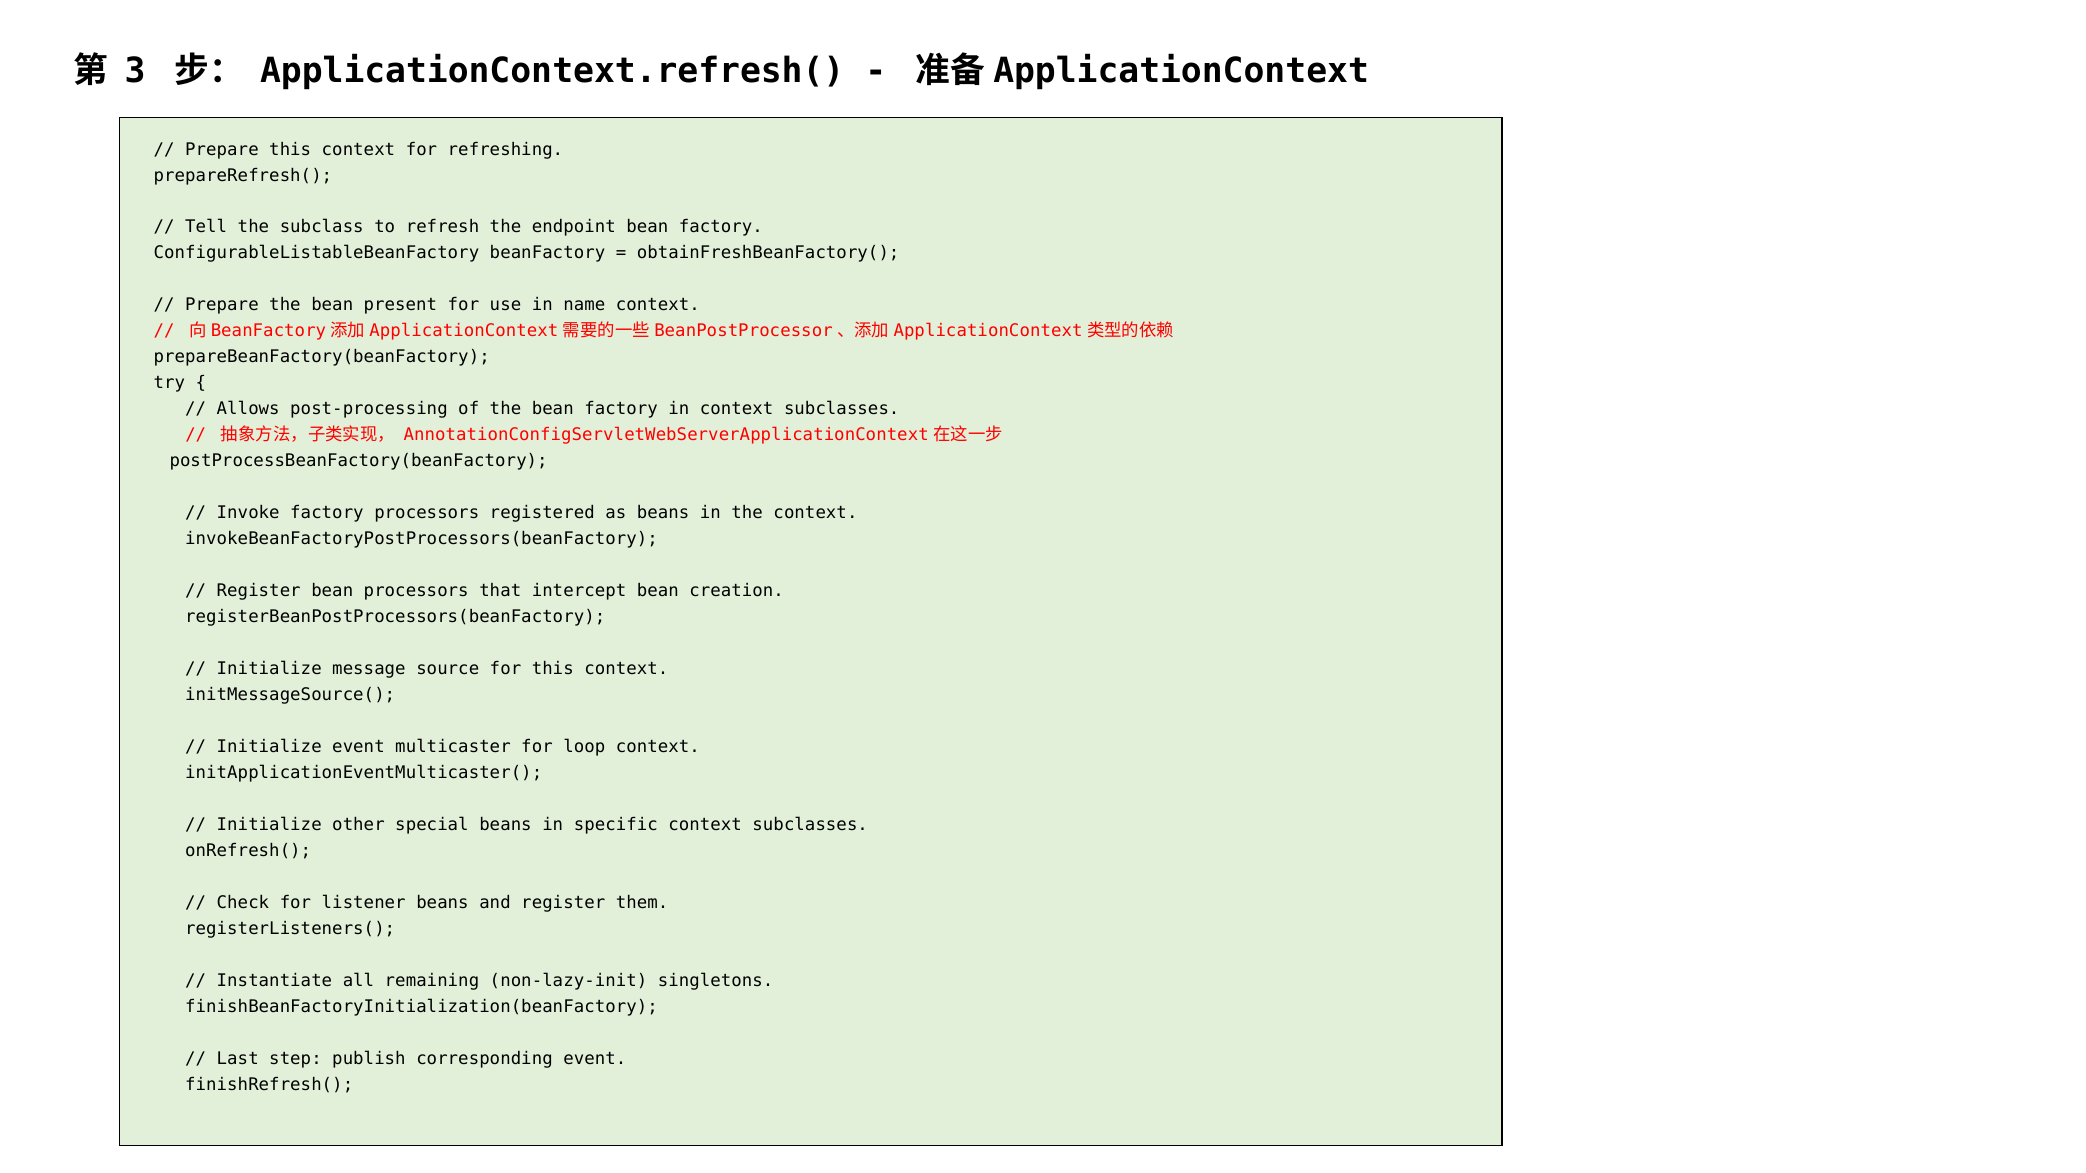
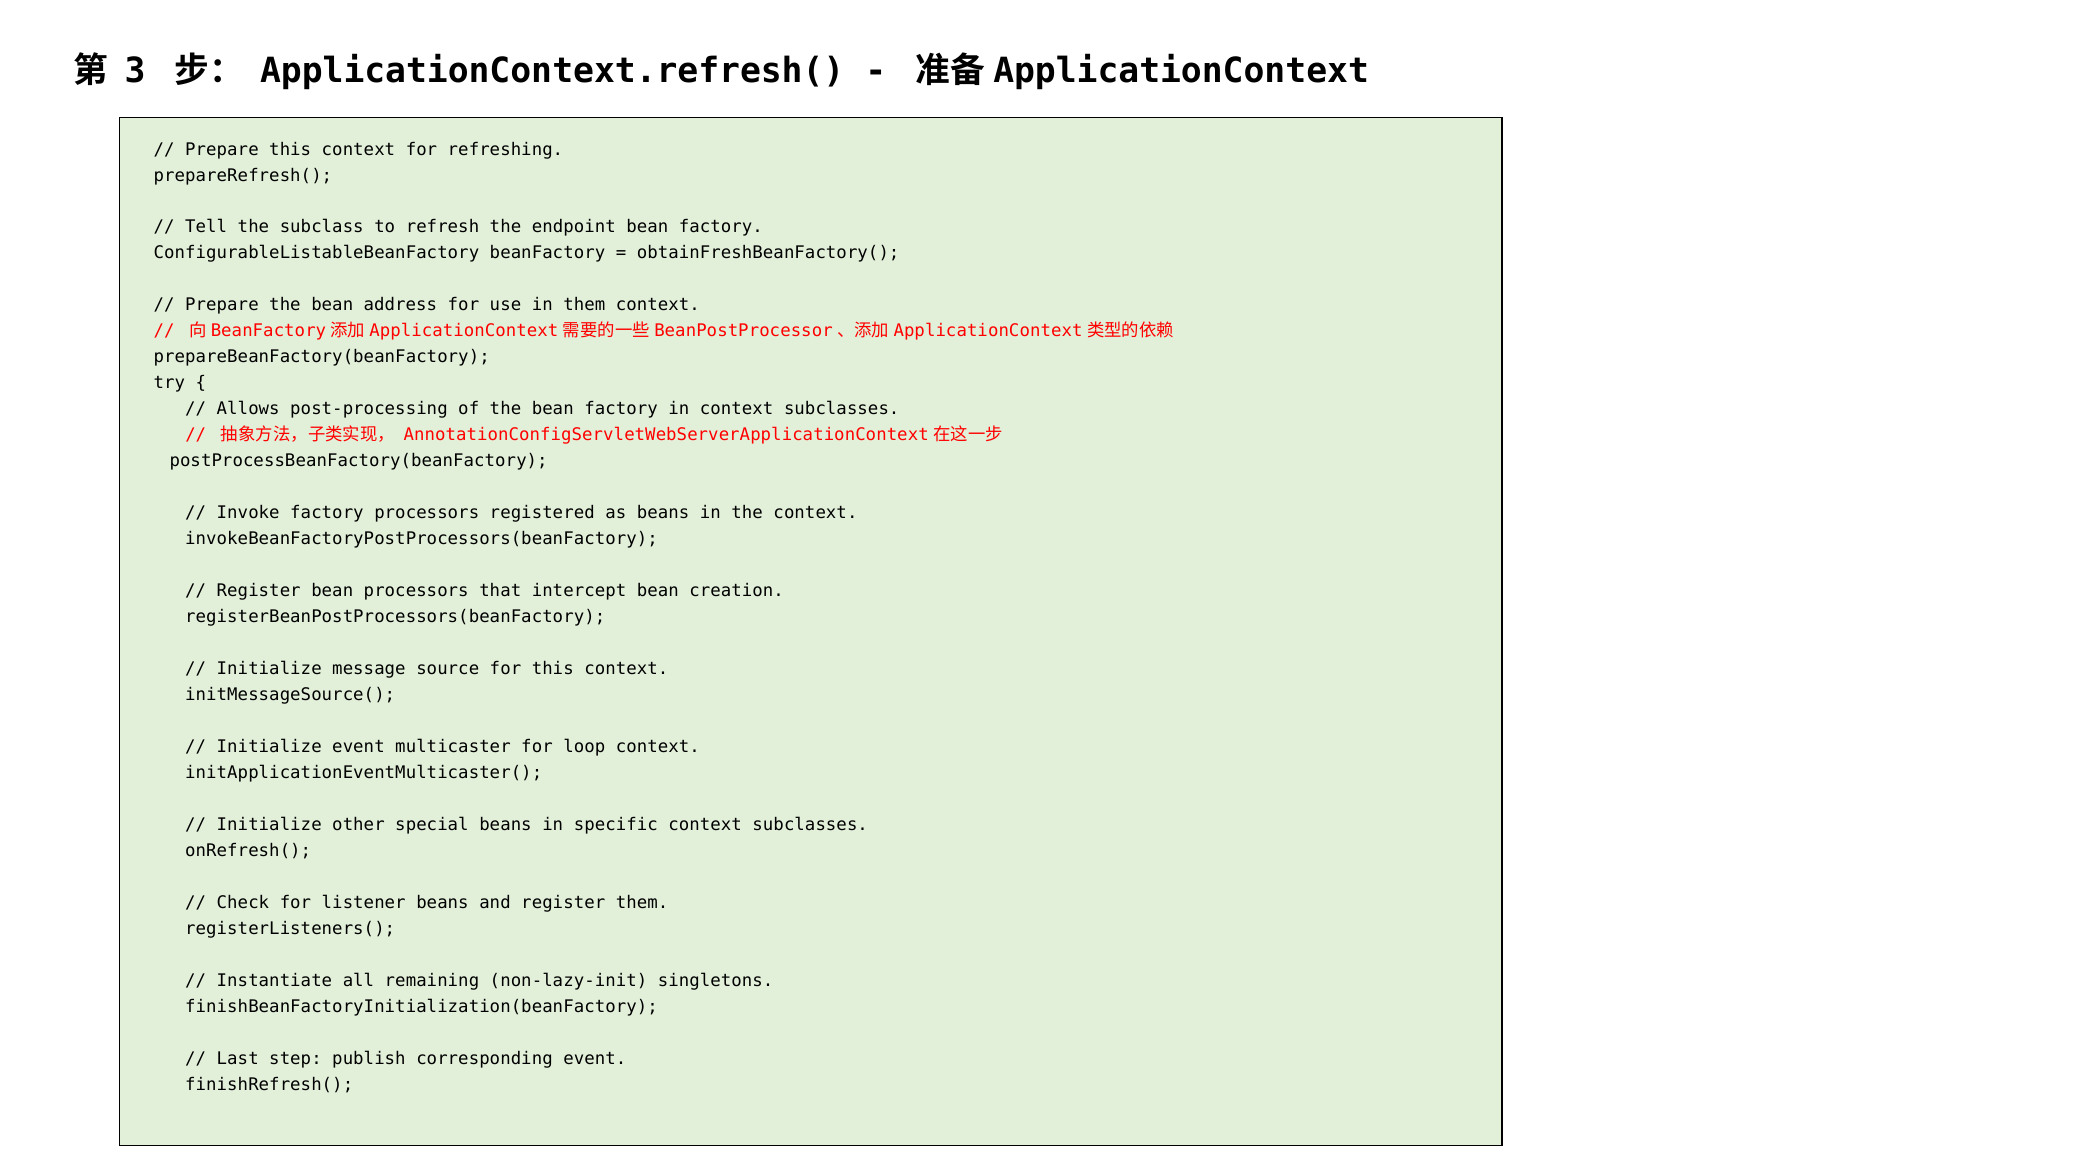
present: present -> address
in name: name -> them
